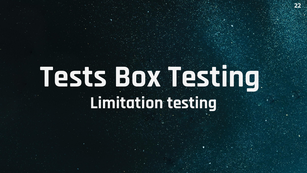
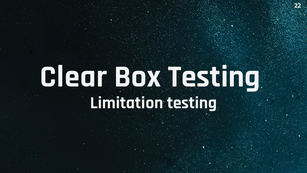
Tests: Tests -> Clear
